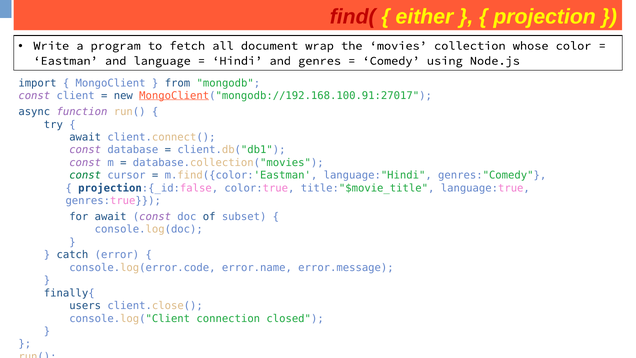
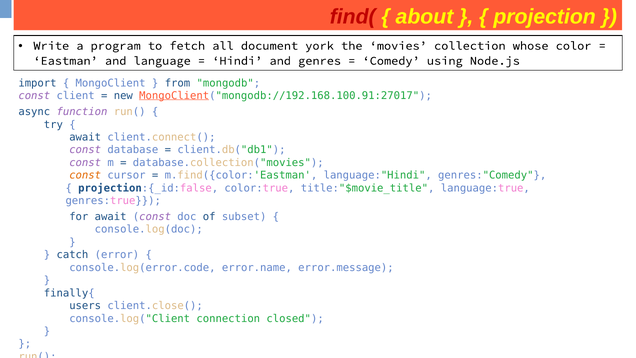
either: either -> about
wrap: wrap -> york
const at (85, 175) colour: green -> orange
